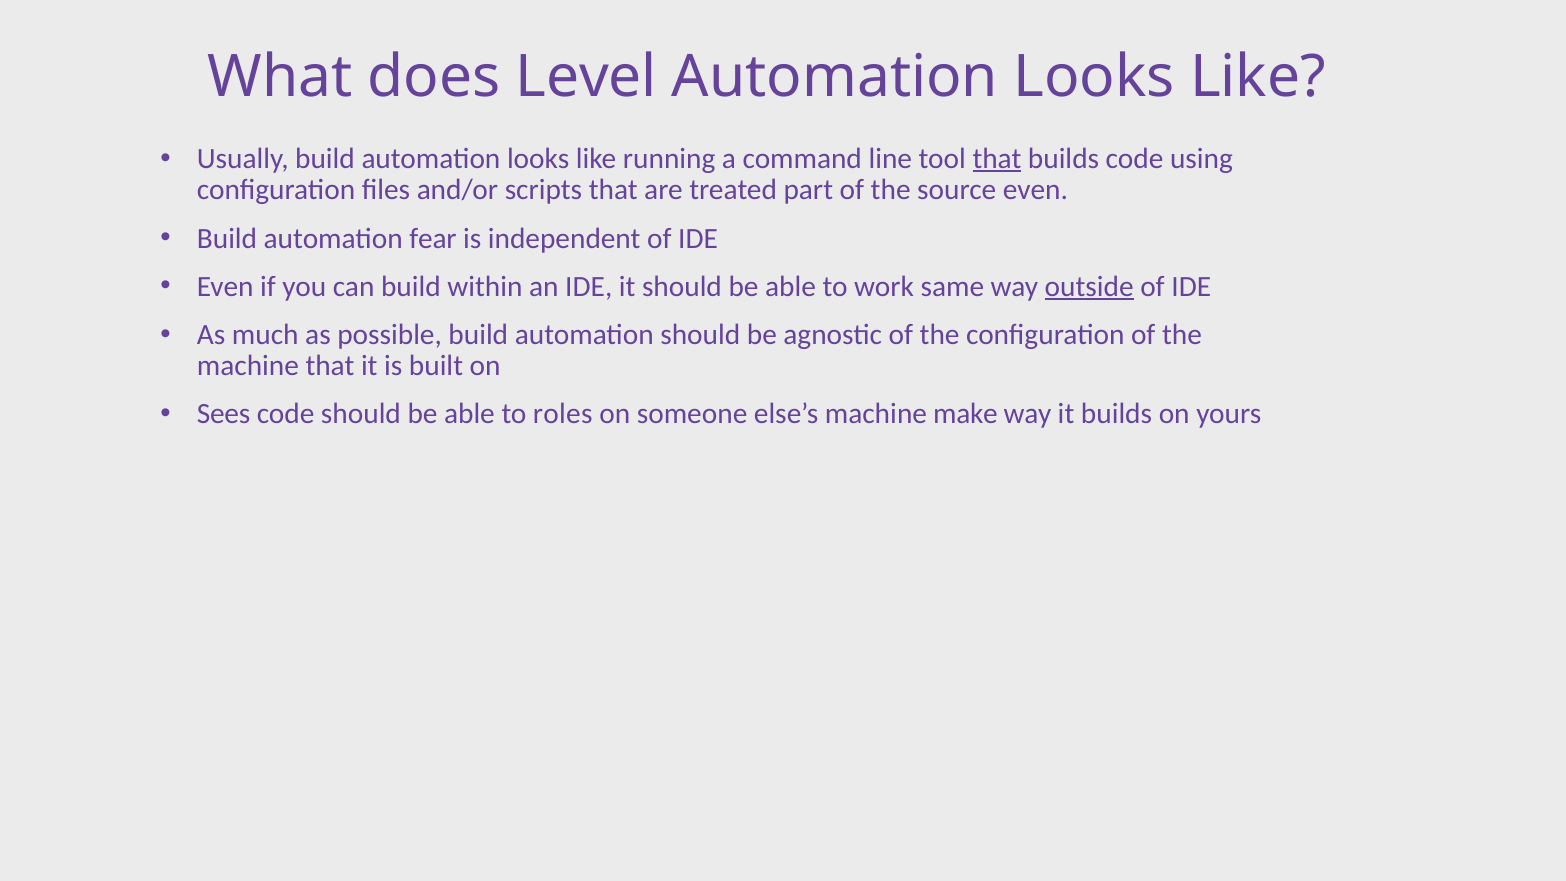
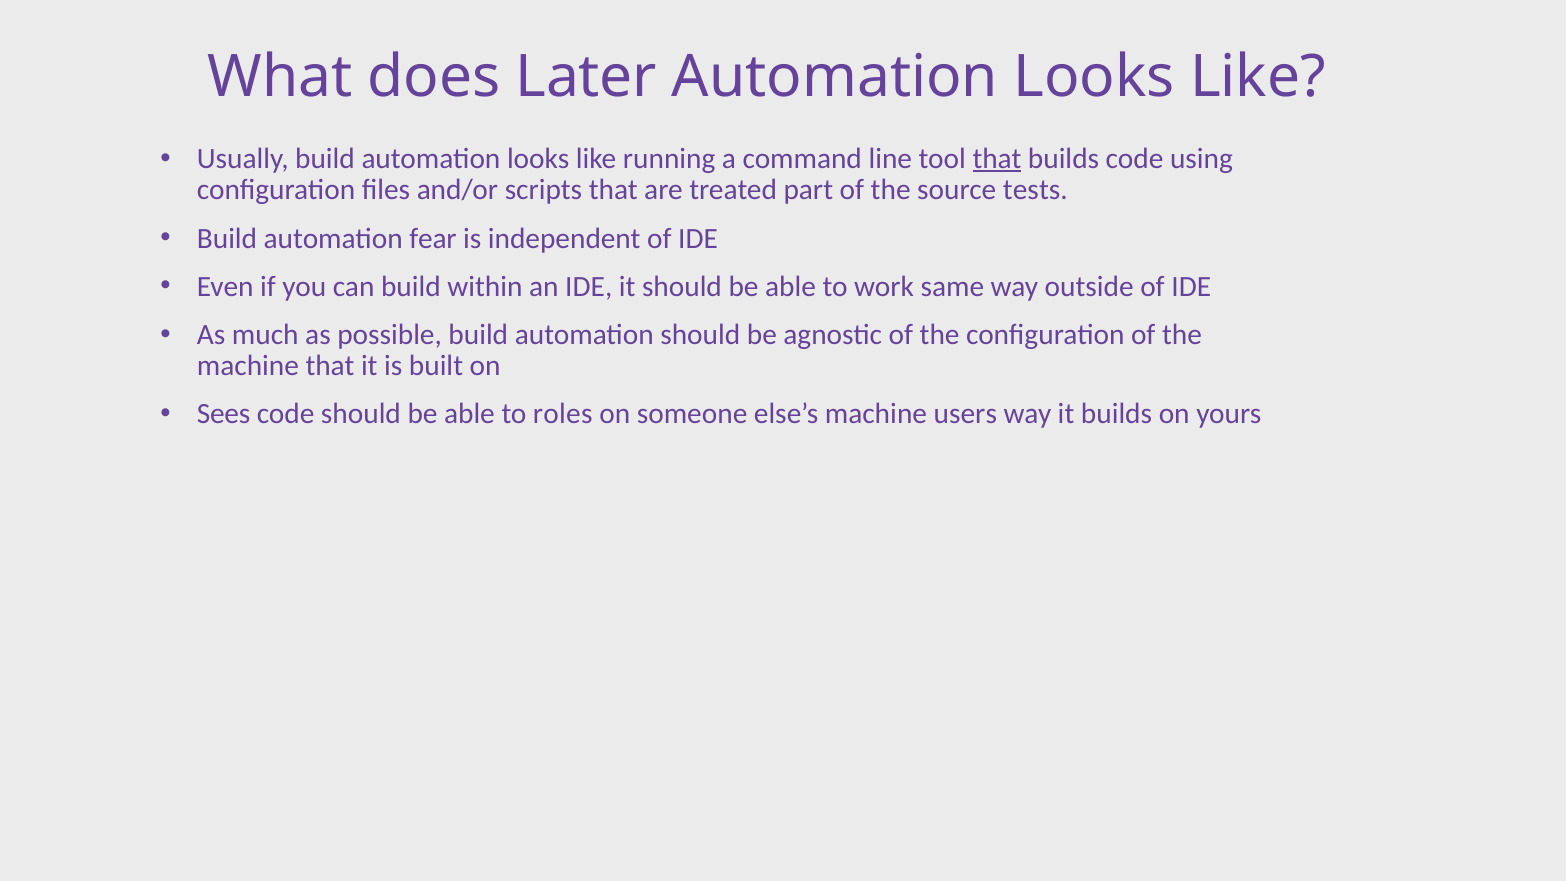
Level: Level -> Later
source even: even -> tests
outside underline: present -> none
make: make -> users
